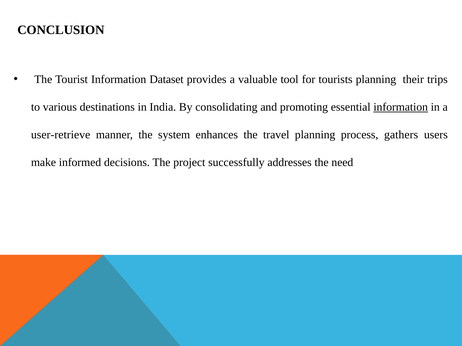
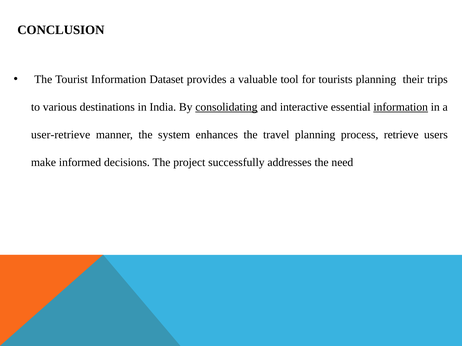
consolidating underline: none -> present
promoting: promoting -> interactive
gathers: gathers -> retrieve
